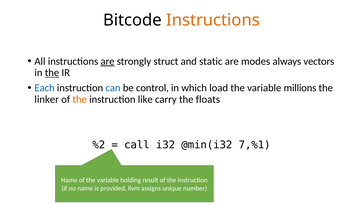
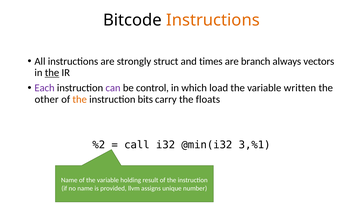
are at (108, 61) underline: present -> none
static: static -> times
modes: modes -> branch
Each colour: blue -> purple
can colour: blue -> purple
millions: millions -> written
linker: linker -> other
like: like -> bits
7,%1: 7,%1 -> 3,%1
